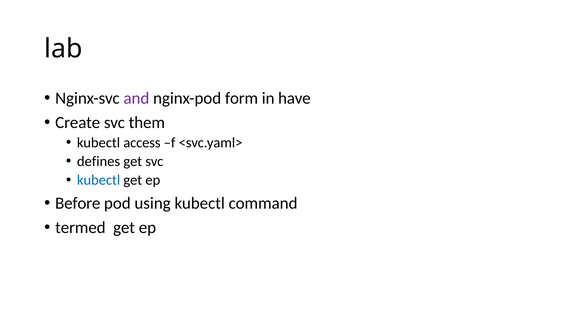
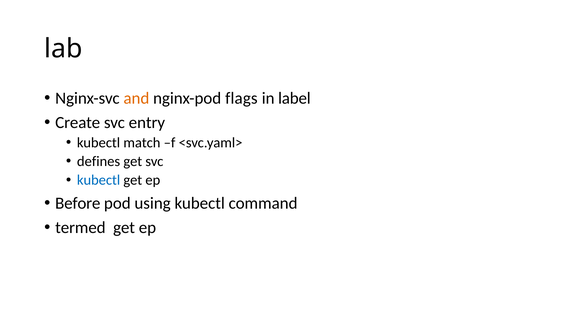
and colour: purple -> orange
form: form -> flags
have: have -> label
them: them -> entry
access: access -> match
